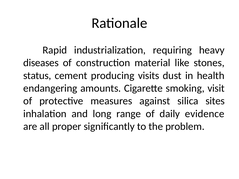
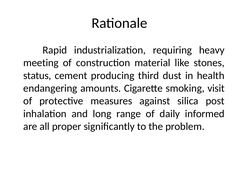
diseases: diseases -> meeting
visits: visits -> third
sites: sites -> post
evidence: evidence -> informed
